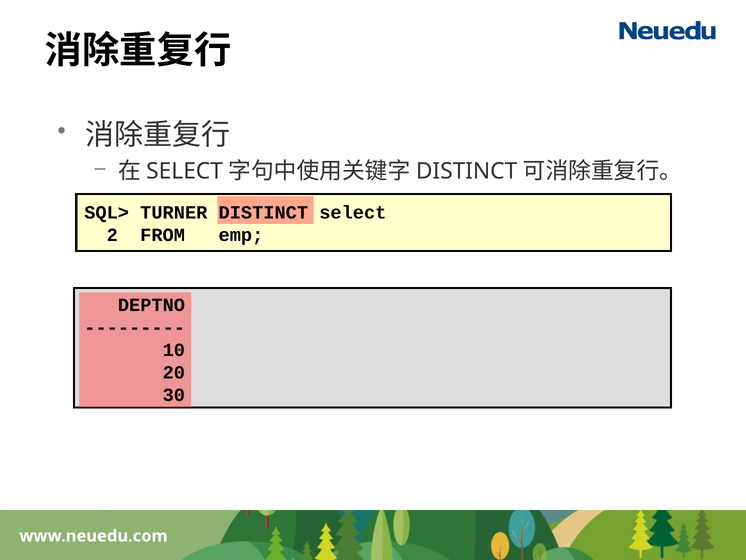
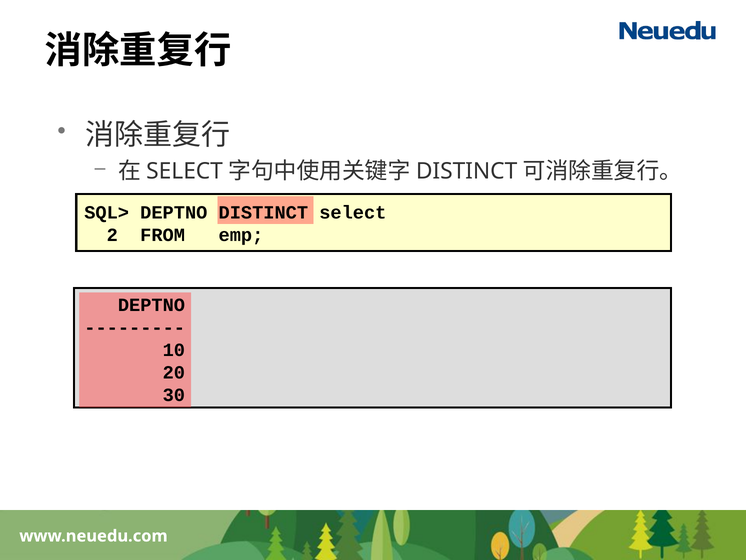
SQL> TURNER: TURNER -> DEPTNO
